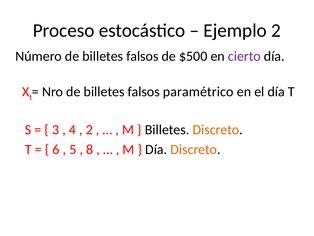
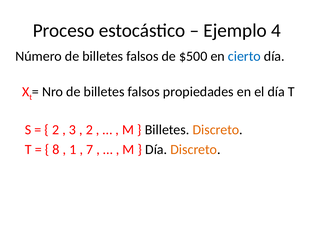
Ejemplo 2: 2 -> 4
cierto colour: purple -> blue
paramétrico: paramétrico -> propiedades
3 at (56, 130): 3 -> 2
4: 4 -> 3
6: 6 -> 8
5: 5 -> 1
8: 8 -> 7
